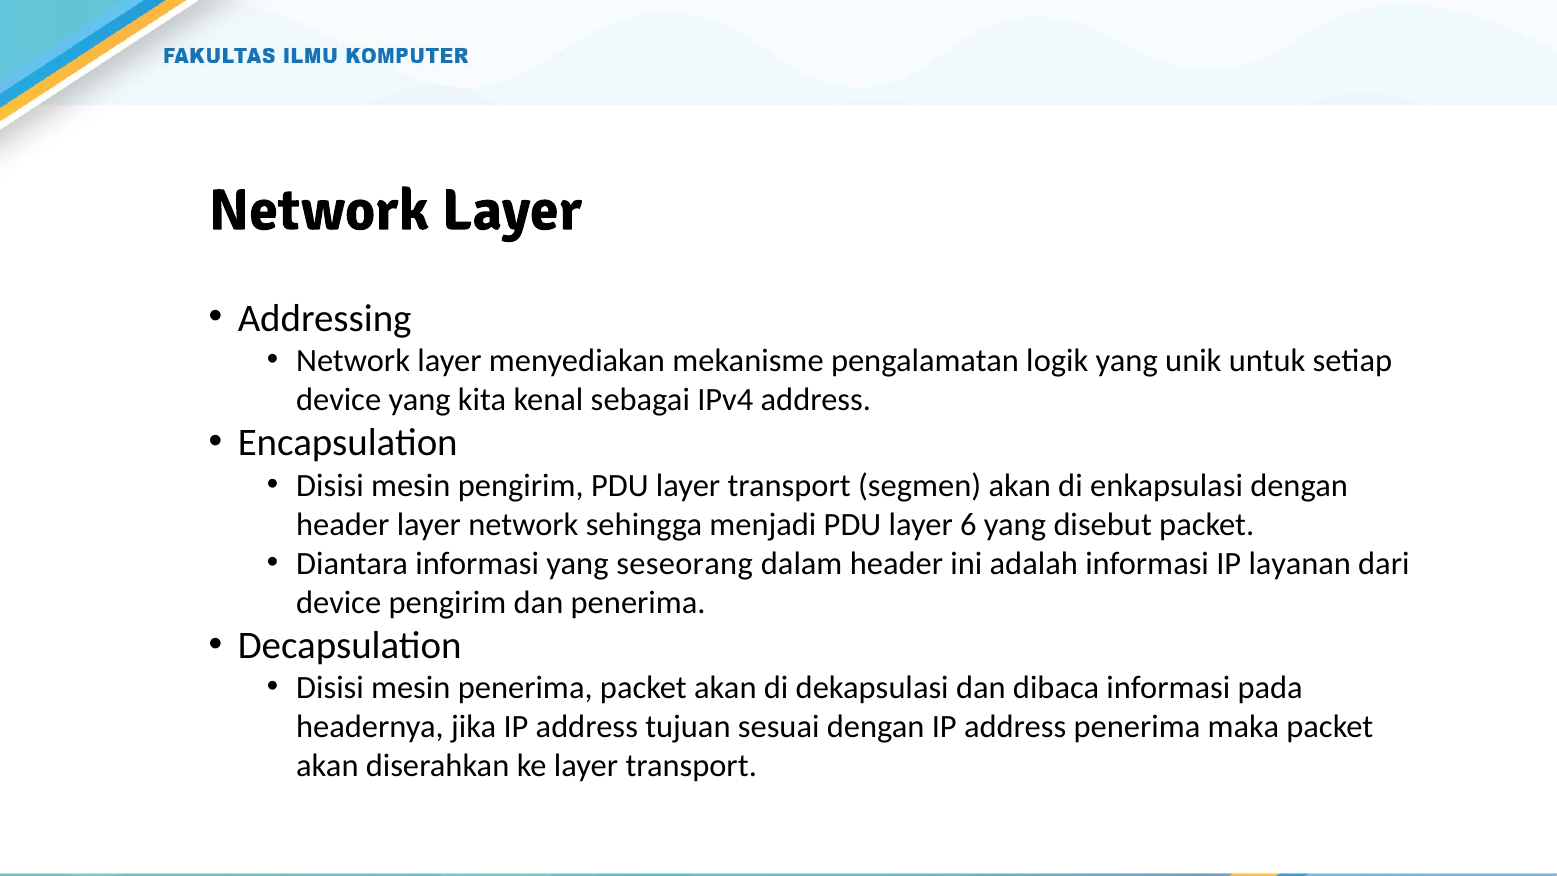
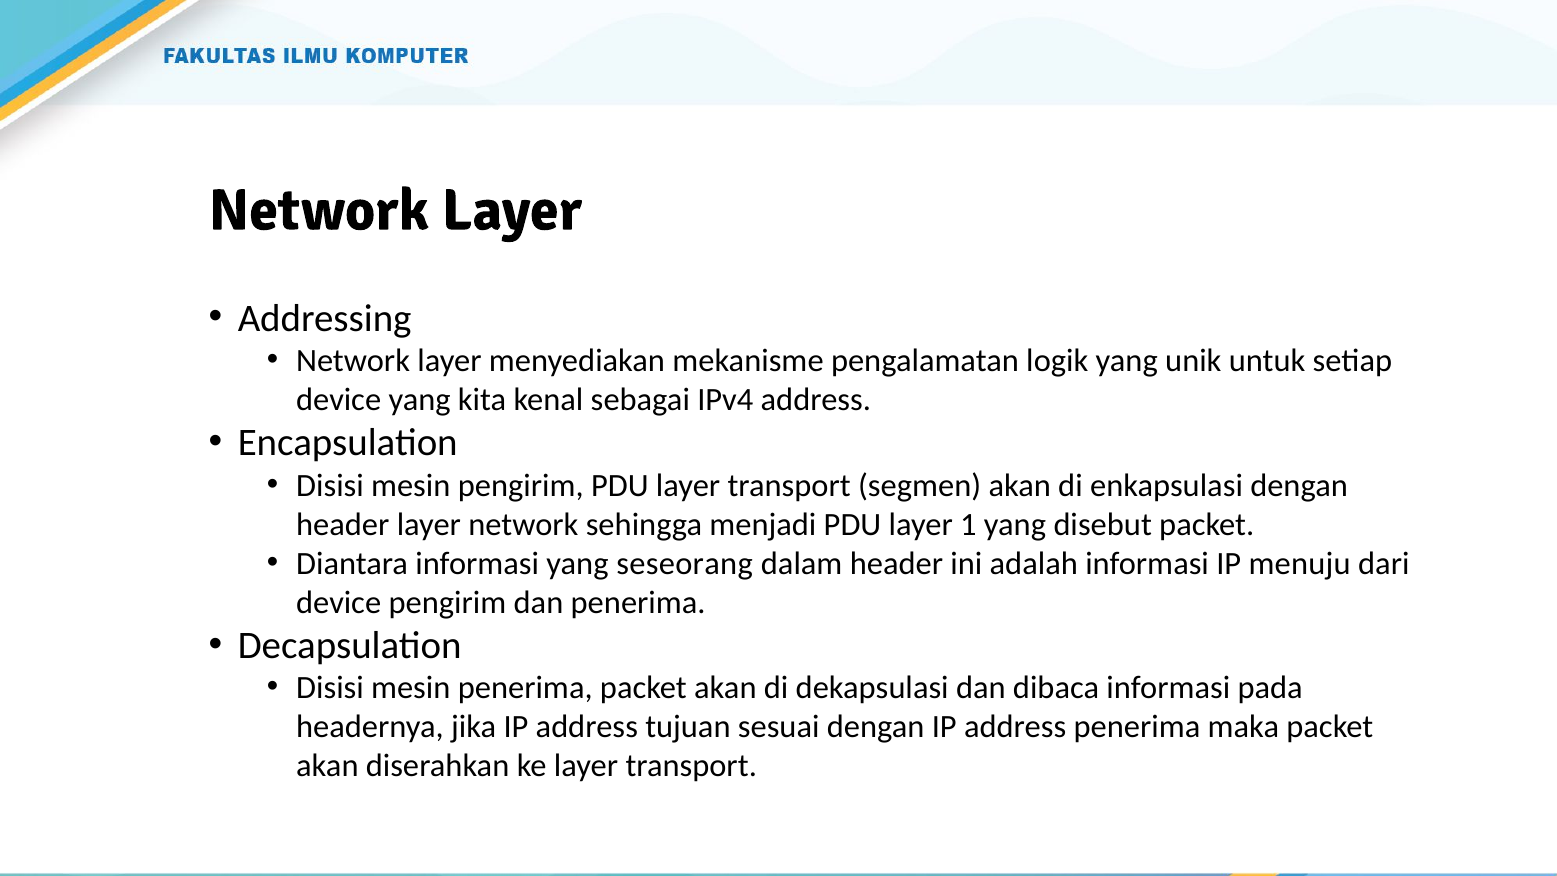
6: 6 -> 1
layanan: layanan -> menuju
